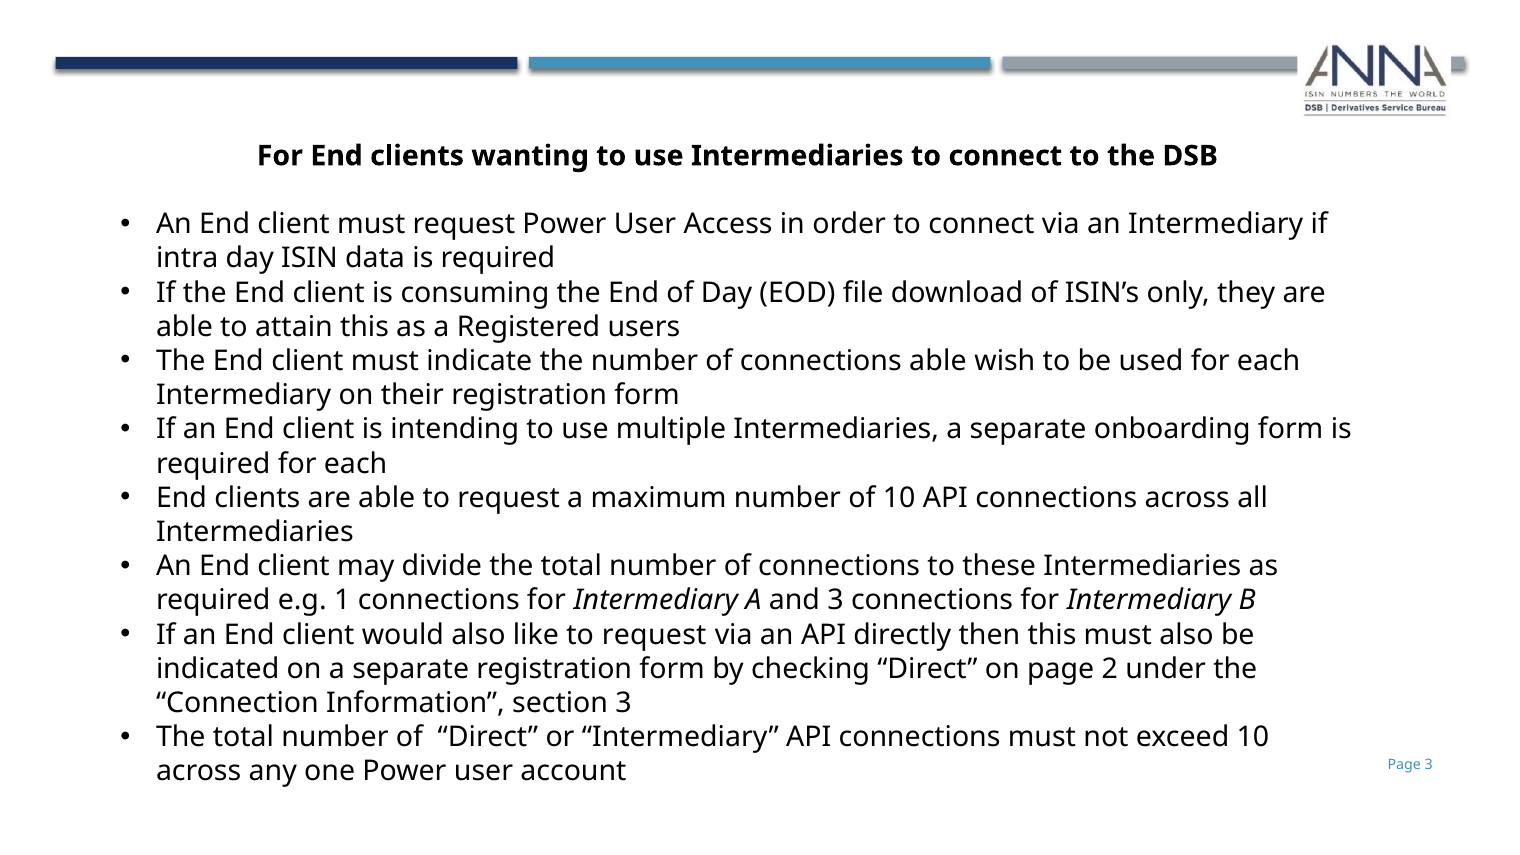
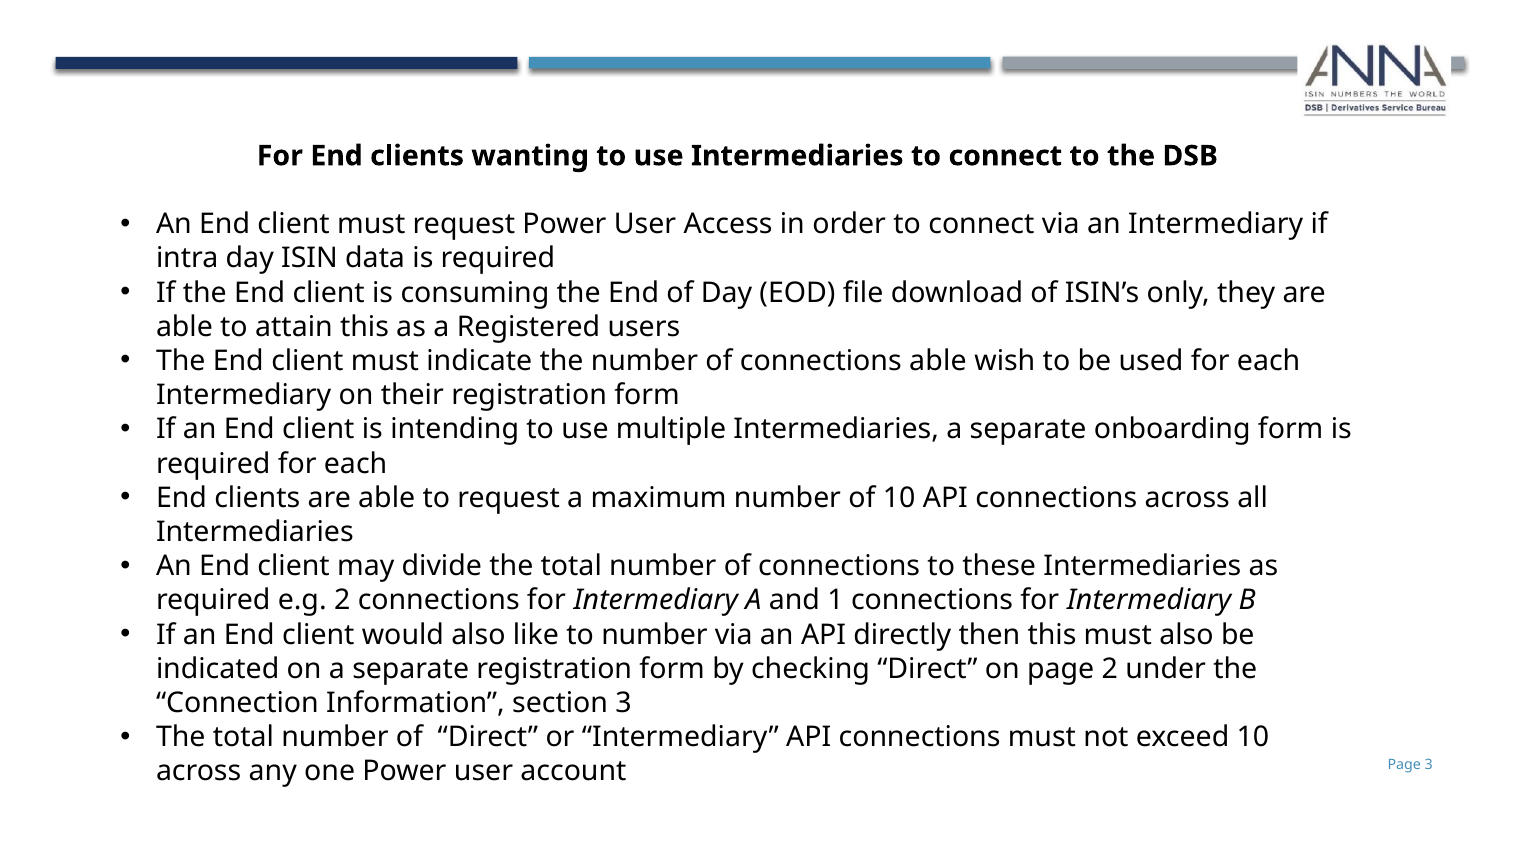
e.g 1: 1 -> 2
and 3: 3 -> 1
like to request: request -> number
